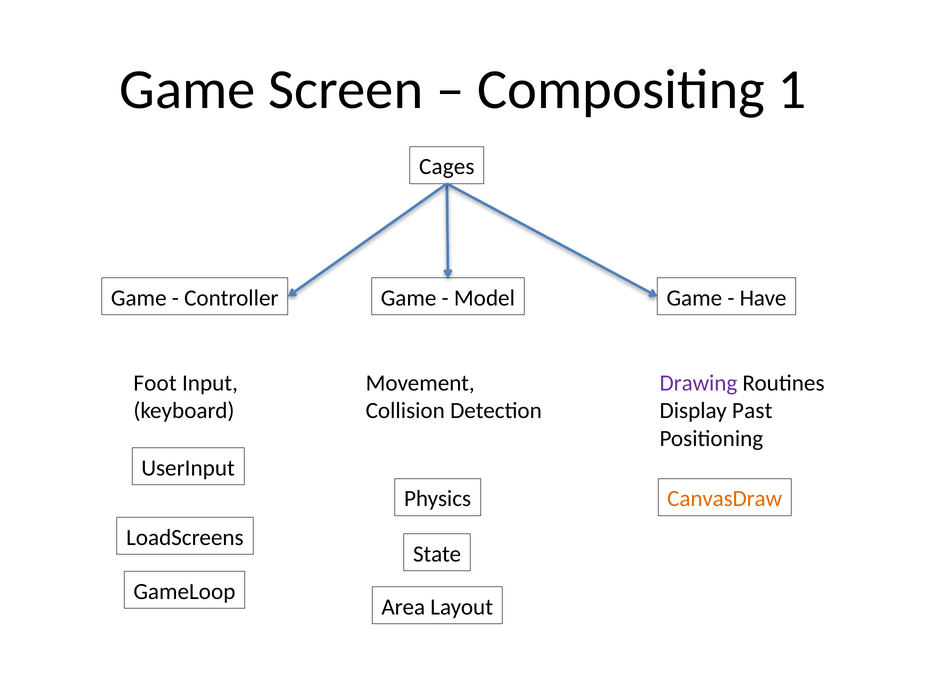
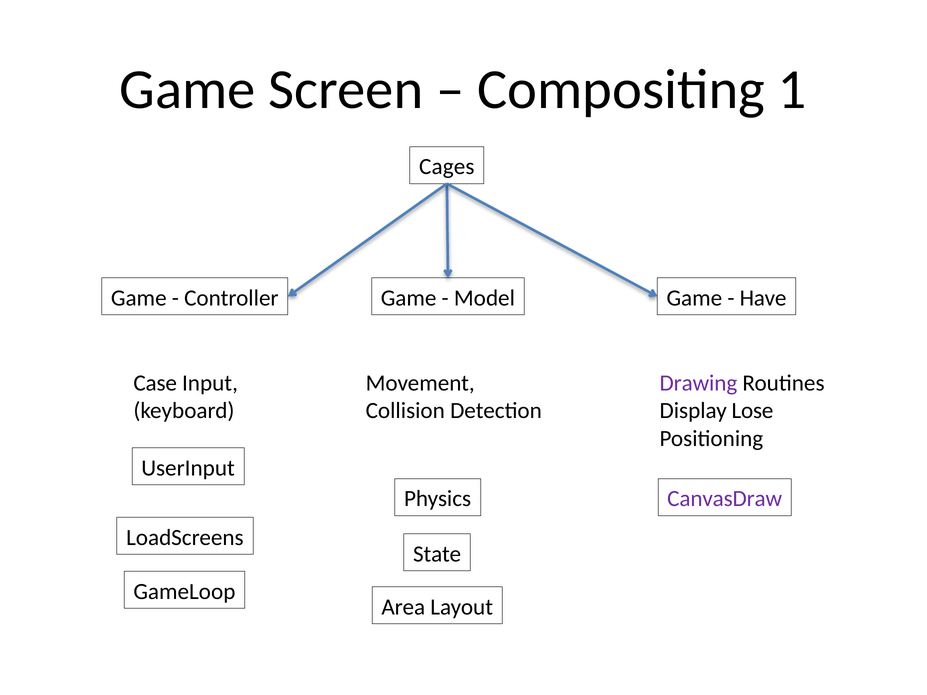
Foot: Foot -> Case
Past: Past -> Lose
CanvasDraw colour: orange -> purple
